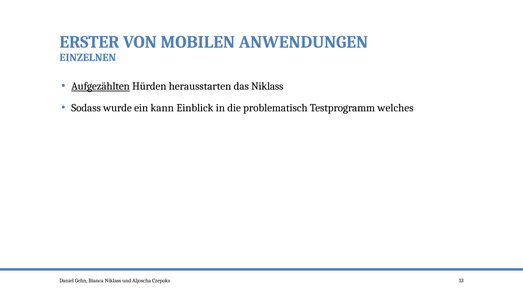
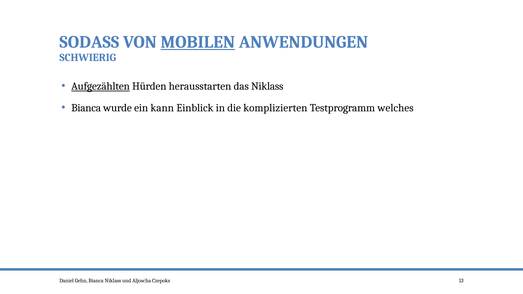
ERSTER: ERSTER -> SODASS
MOBILEN underline: none -> present
EINZELNEN: EINZELNEN -> SCHWIERIG
Sodass at (86, 108): Sodass -> Bianca
problematisch: problematisch -> komplizierten
